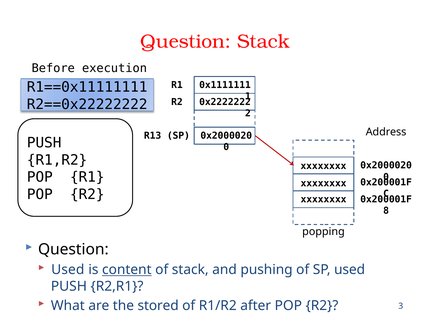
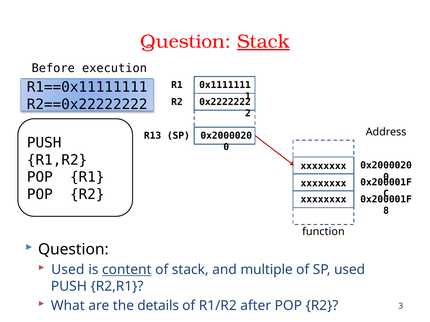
Stack at (263, 41) underline: none -> present
popping: popping -> function
pushing: pushing -> multiple
stored: stored -> details
